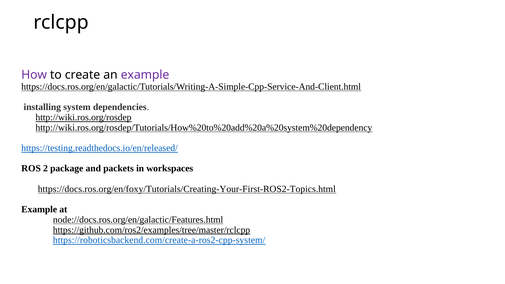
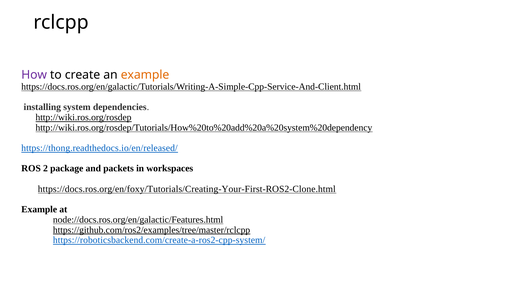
example at (145, 75) colour: purple -> orange
https://testing.readthedocs.io/en/released/: https://testing.readthedocs.io/en/released/ -> https://thong.readthedocs.io/en/released/
https://docs.ros.org/en/foxy/Tutorials/Creating-Your-First-ROS2-Topics.html: https://docs.ros.org/en/foxy/Tutorials/Creating-Your-First-ROS2-Topics.html -> https://docs.ros.org/en/foxy/Tutorials/Creating-Your-First-ROS2-Clone.html
